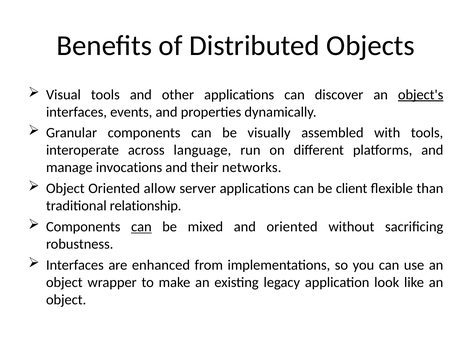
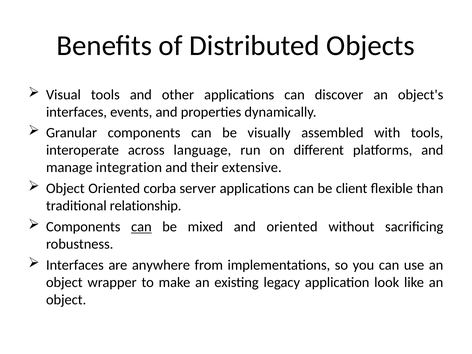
object's underline: present -> none
invocations: invocations -> integration
networks: networks -> extensive
allow: allow -> corba
enhanced: enhanced -> anywhere
